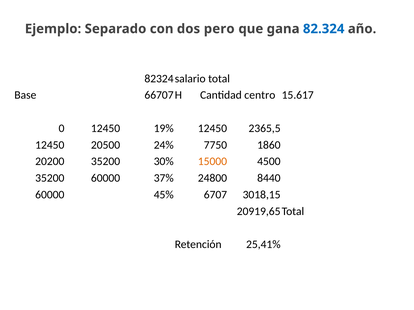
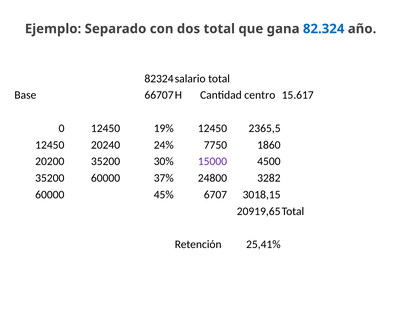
dos pero: pero -> total
20500: 20500 -> 20240
15000 colour: orange -> purple
8440: 8440 -> 3282
